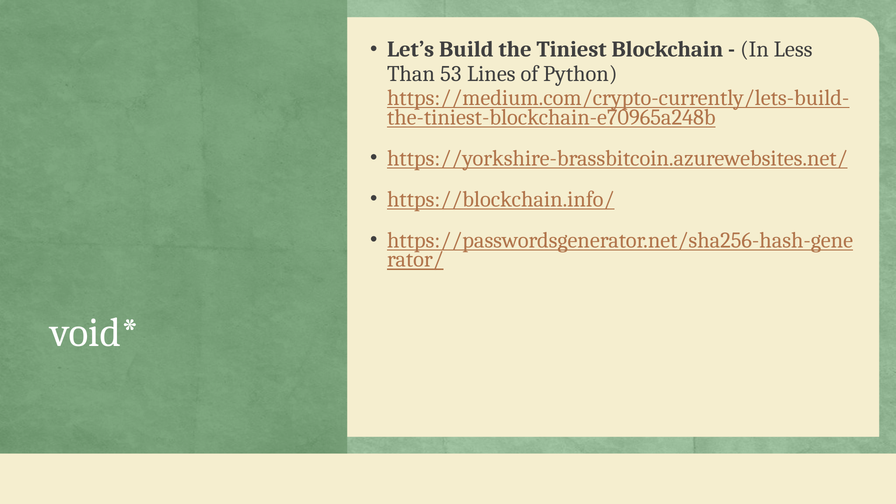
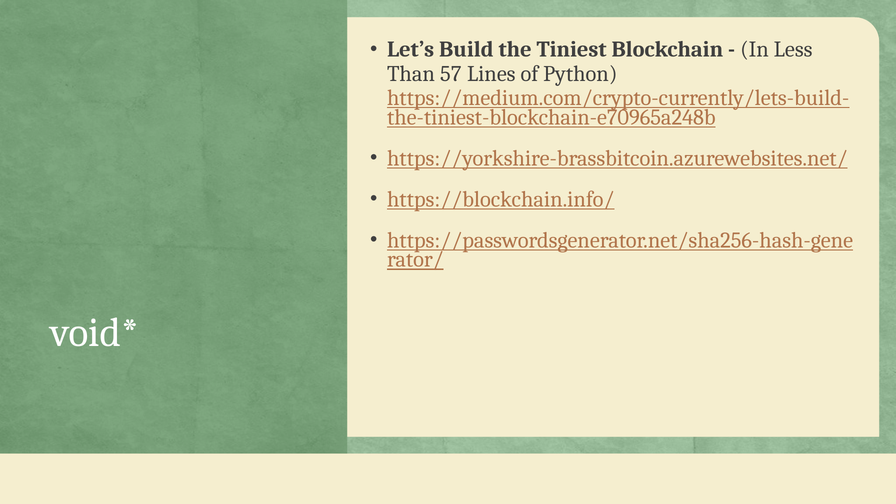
53: 53 -> 57
